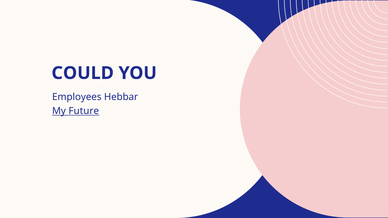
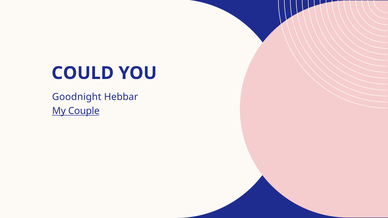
Employees: Employees -> Goodnight
Future: Future -> Couple
